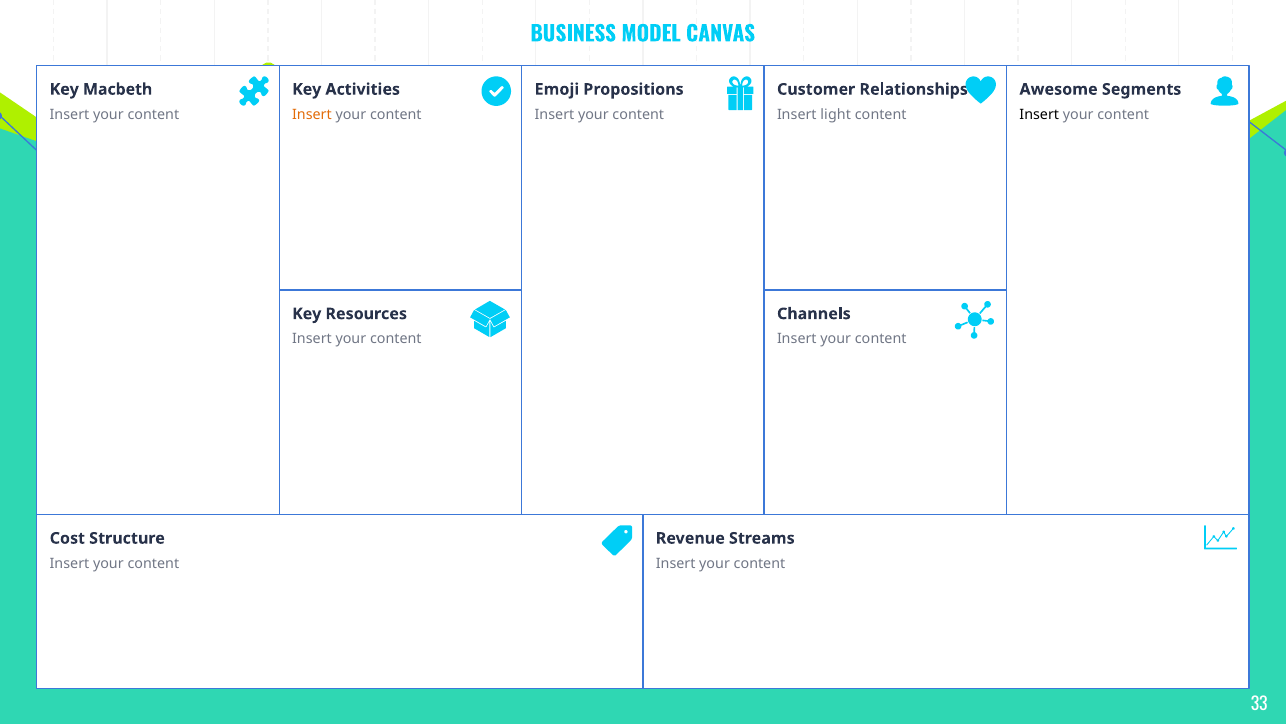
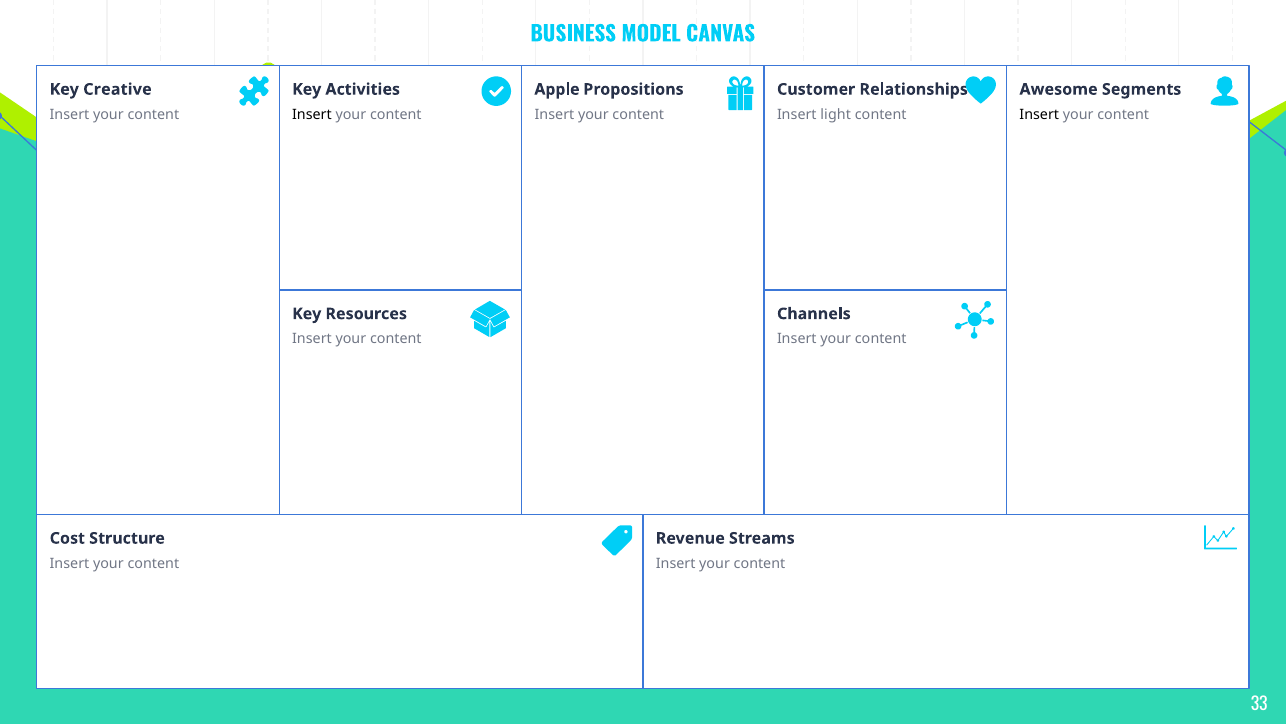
Macbeth: Macbeth -> Creative
Emoji: Emoji -> Apple
Insert at (312, 115) colour: orange -> black
